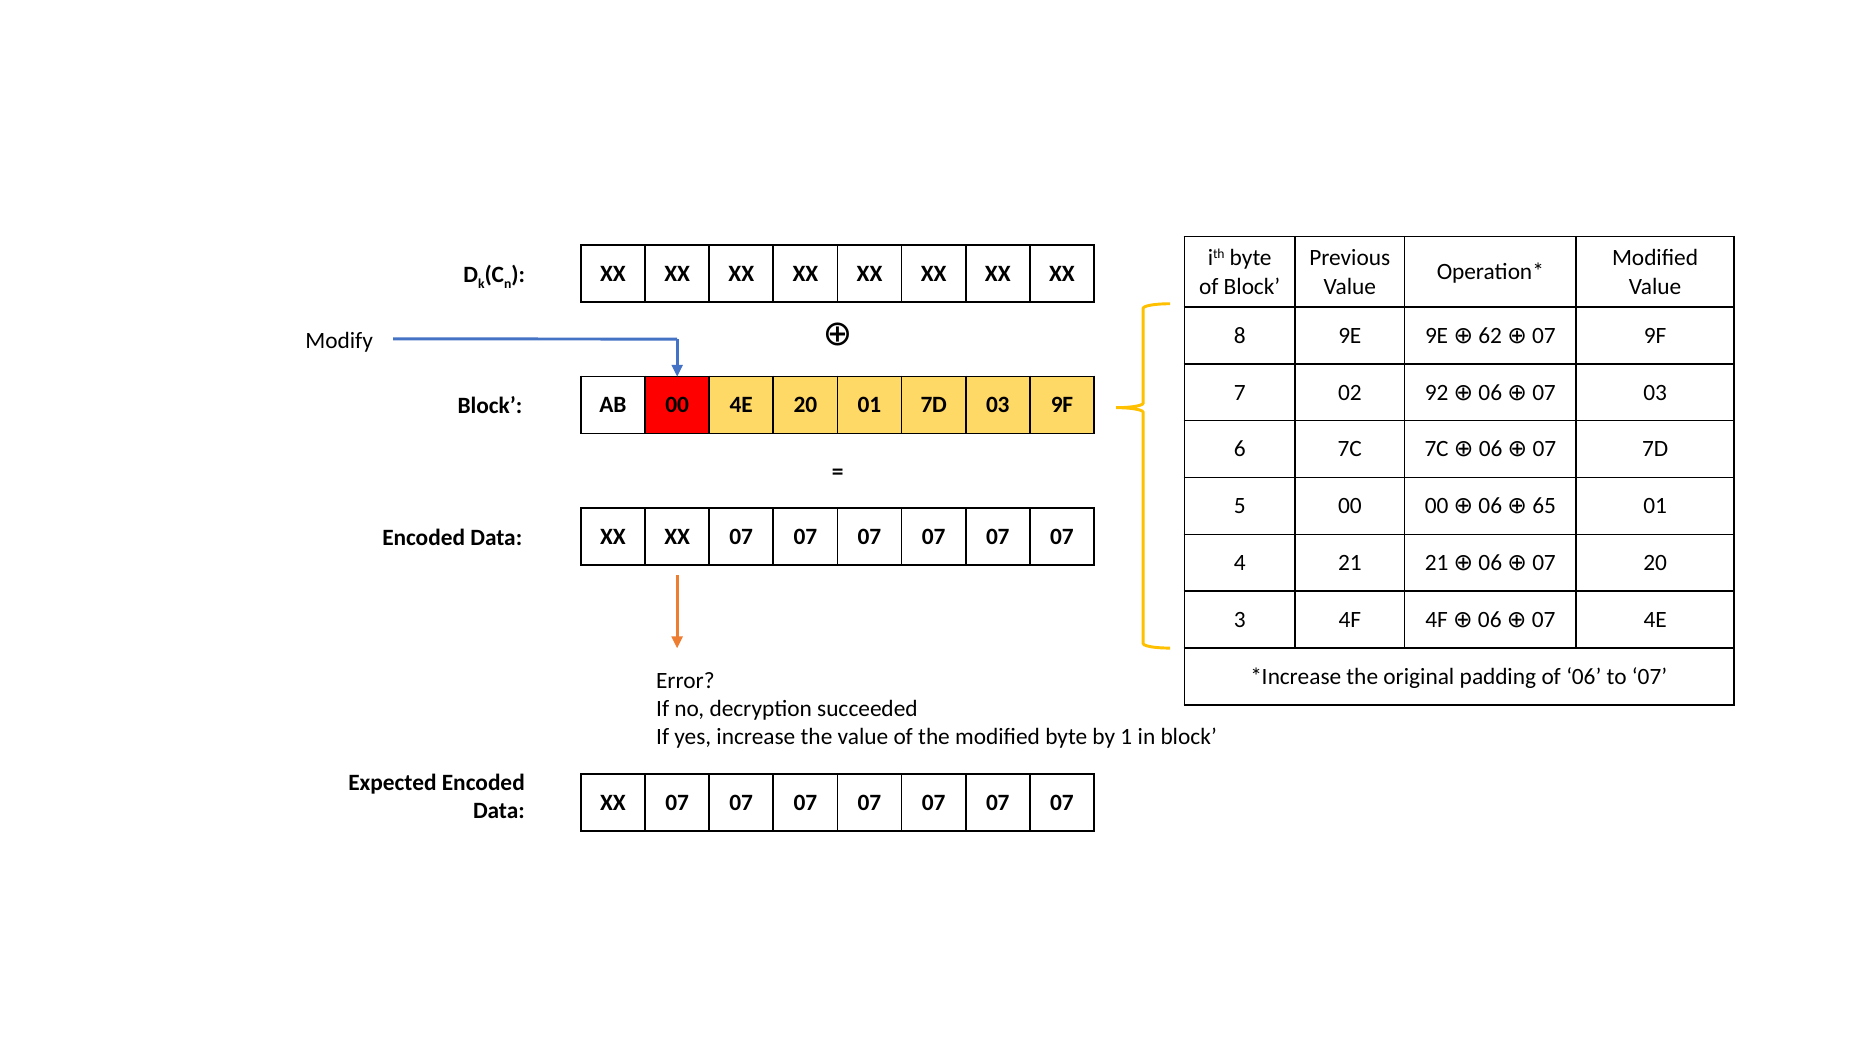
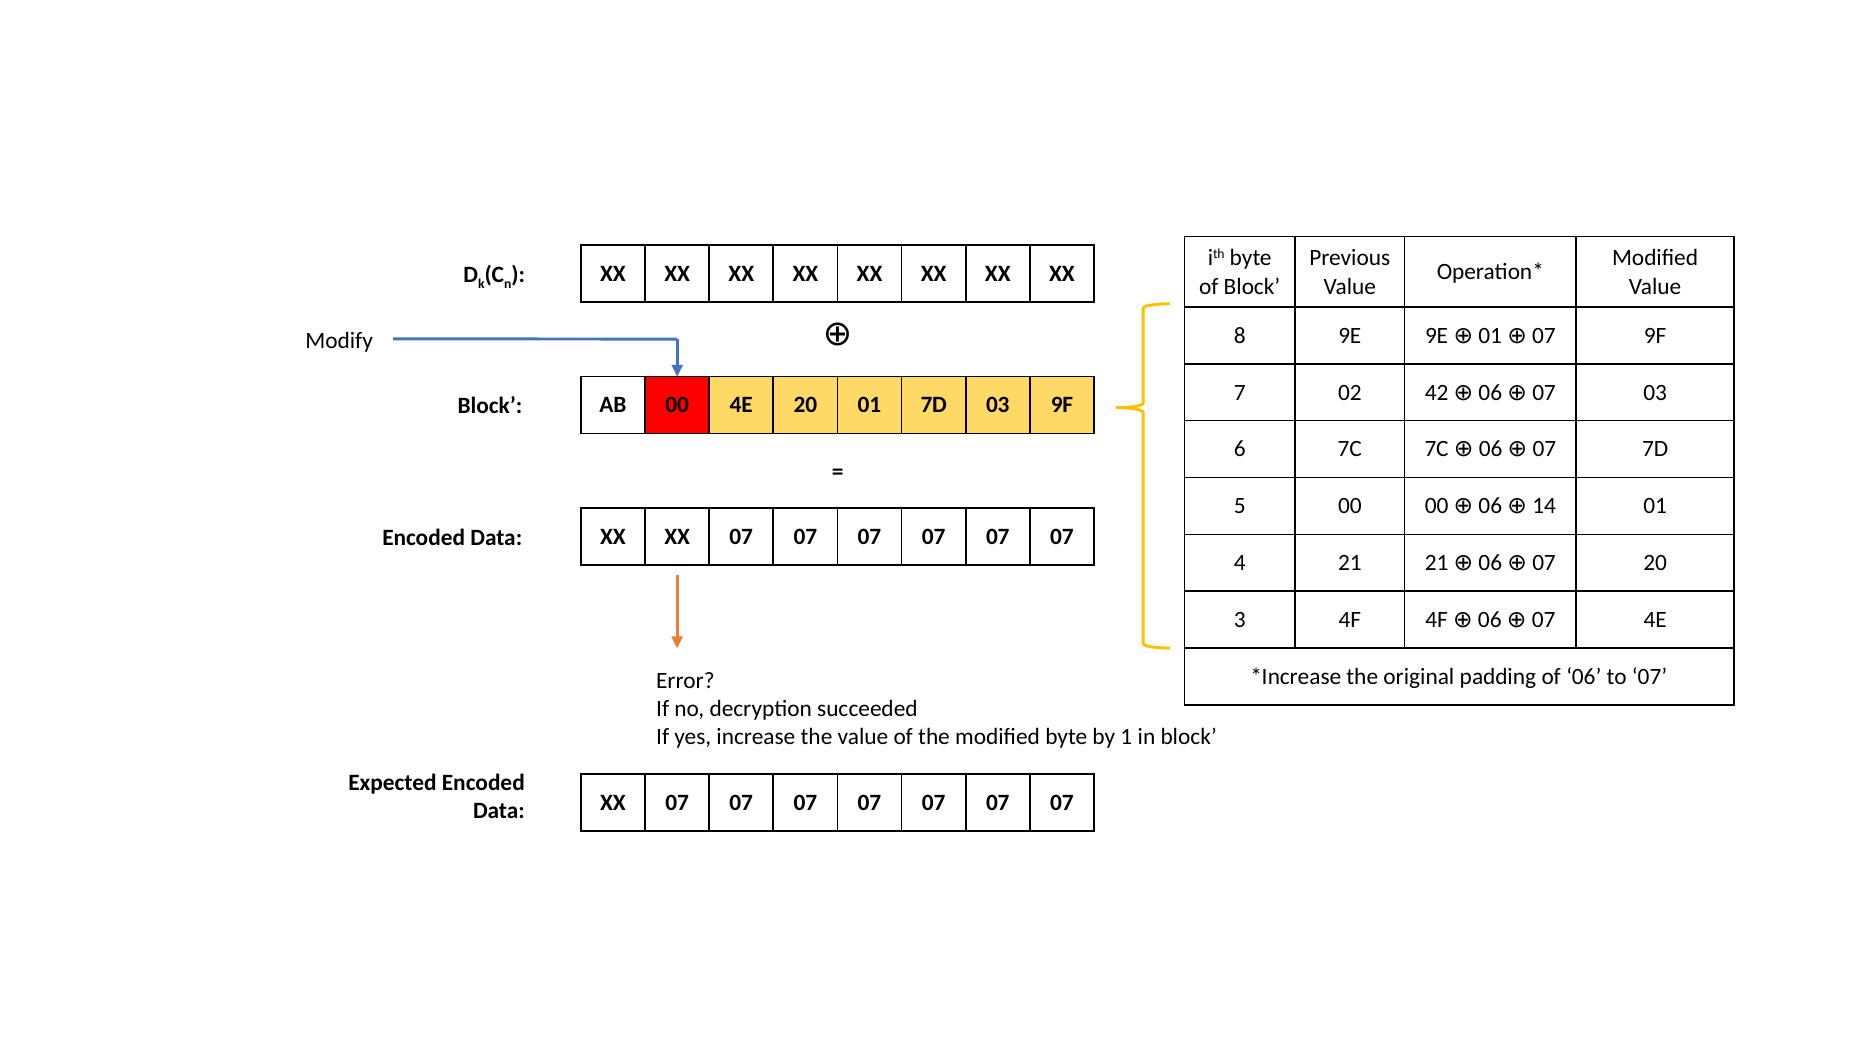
9E 62: 62 -> 01
92: 92 -> 42
65: 65 -> 14
